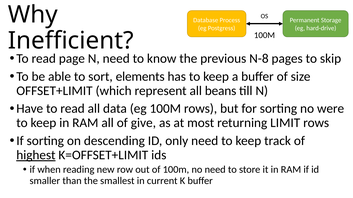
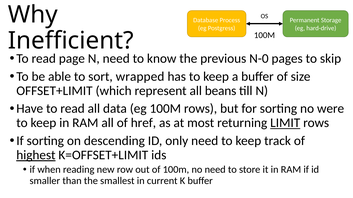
N-8: N-8 -> N-0
elements: elements -> wrapped
give: give -> href
LIMIT underline: none -> present
